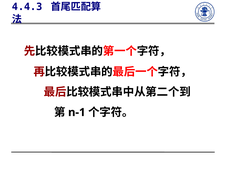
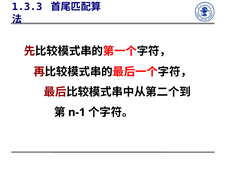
4.4.3: 4.4.3 -> 1.3.3
